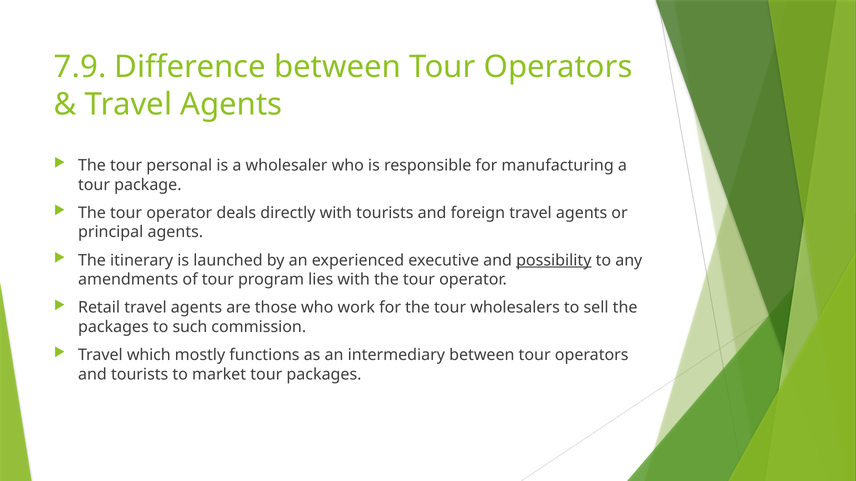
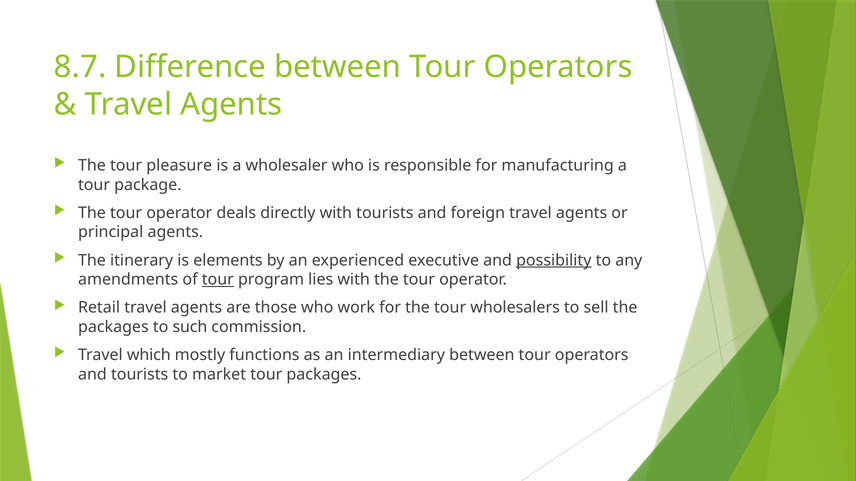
7.9: 7.9 -> 8.7
personal: personal -> pleasure
launched: launched -> elements
tour at (218, 280) underline: none -> present
